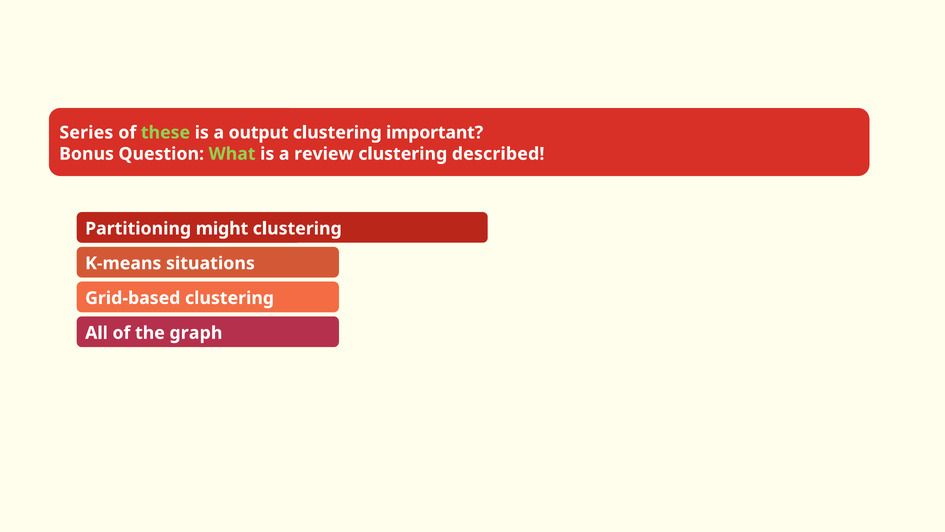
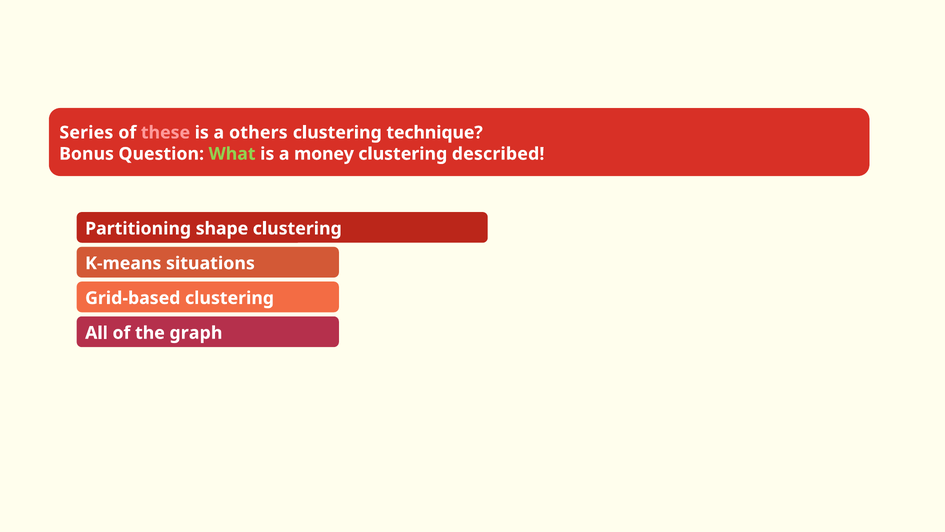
these colour: light green -> pink
output: output -> others
important: important -> technique
review: review -> money
might: might -> shape
